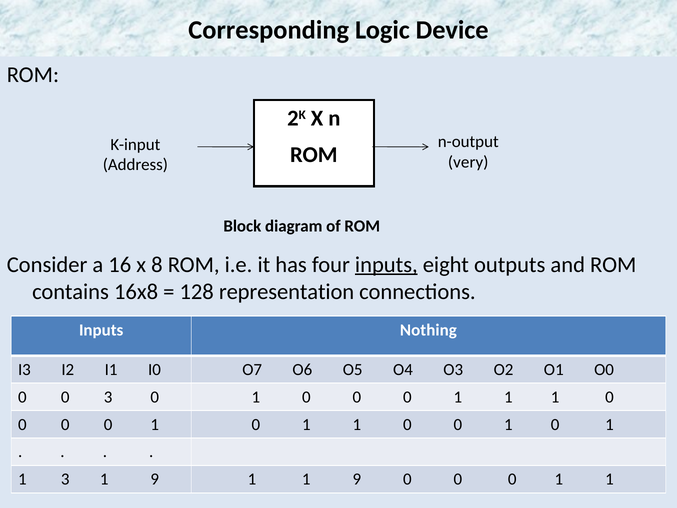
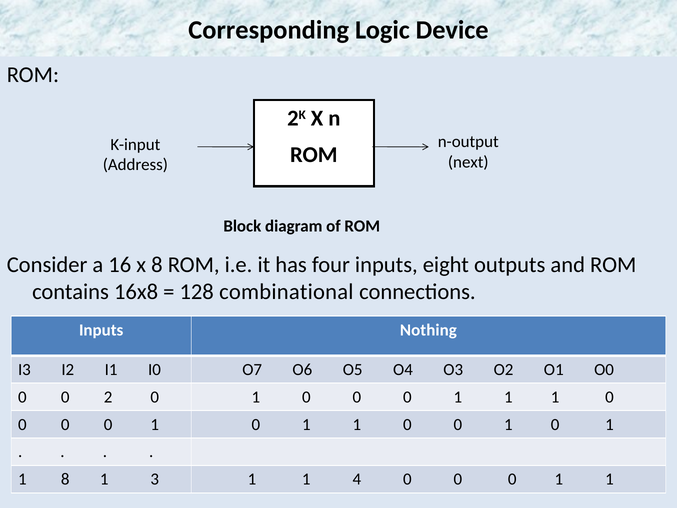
very: very -> next
inputs at (386, 264) underline: present -> none
representation: representation -> combinational
0 3: 3 -> 2
1 3: 3 -> 8
9 at (155, 479): 9 -> 3
1 1 9: 9 -> 4
